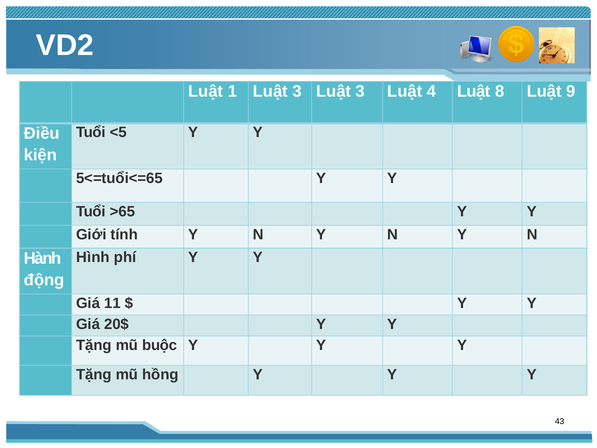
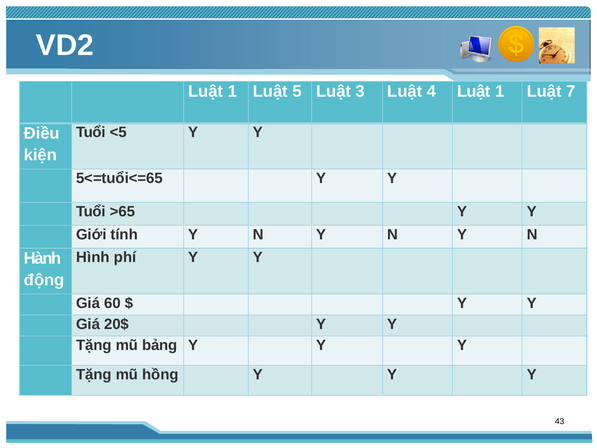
1 Luật 3: 3 -> 5
4 Luật 8: 8 -> 1
9: 9 -> 7
11: 11 -> 60
buộc: buộc -> bảng
